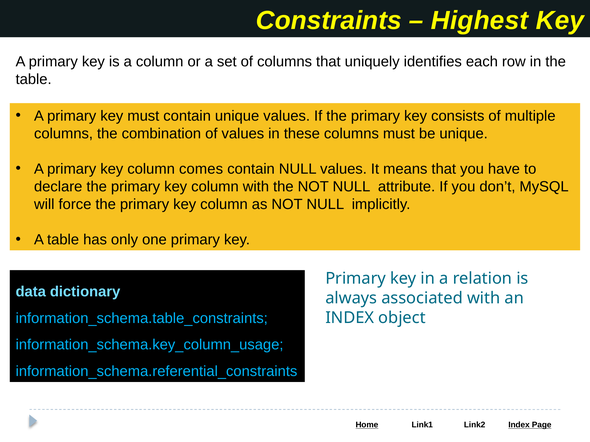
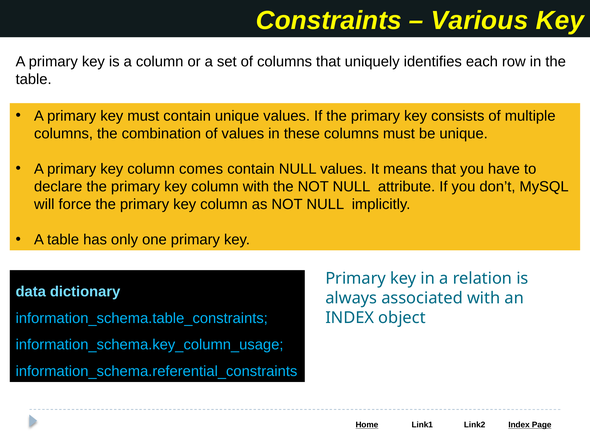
Highest: Highest -> Various
